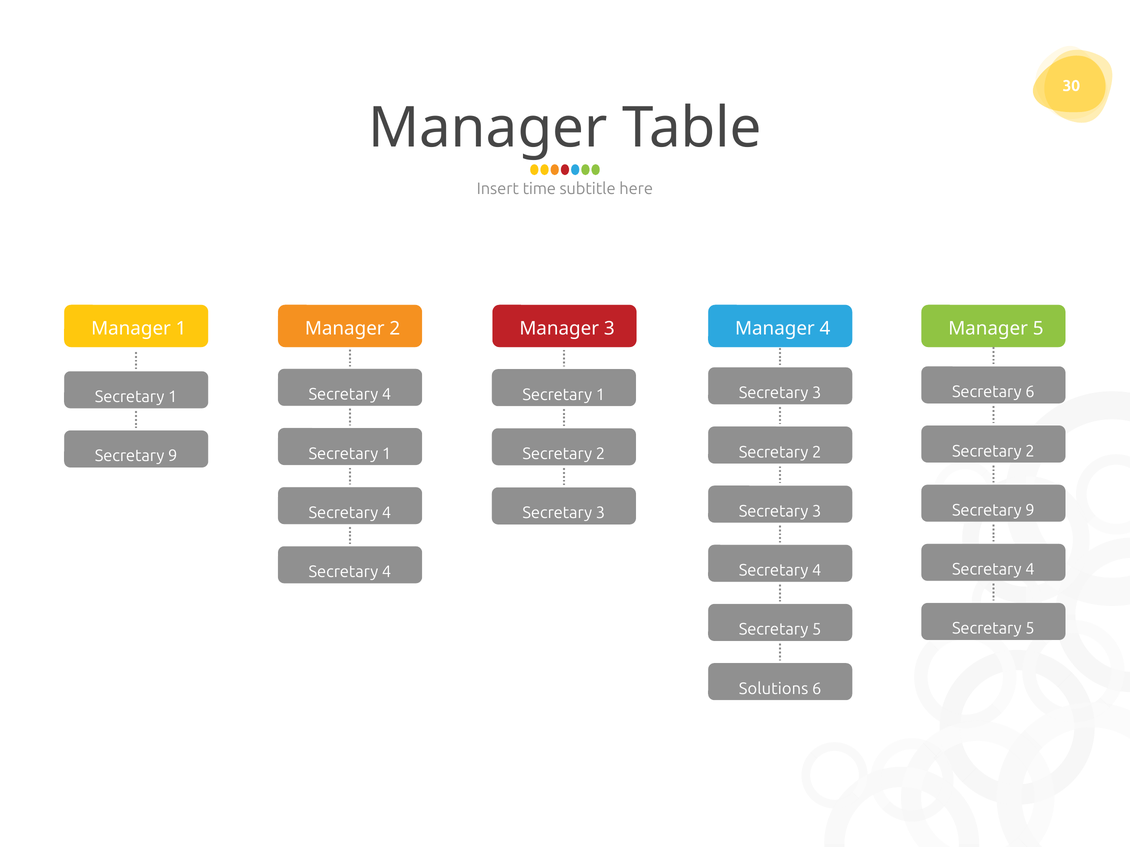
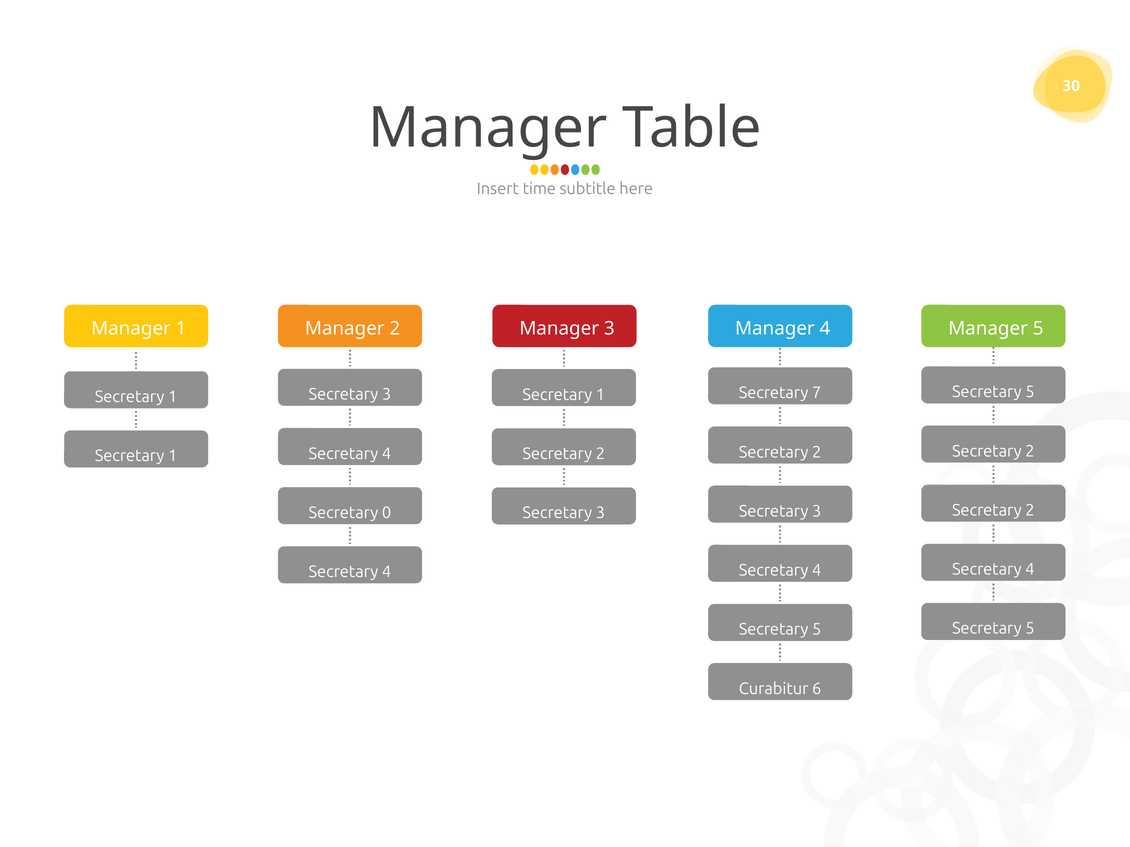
6 at (1030, 392): 6 -> 5
3 at (817, 393): 3 -> 7
4 at (387, 395): 4 -> 3
1 at (387, 454): 1 -> 4
9 at (173, 456): 9 -> 1
9 at (1030, 511): 9 -> 2
4 at (387, 513): 4 -> 0
Solutions: Solutions -> Curabitur
